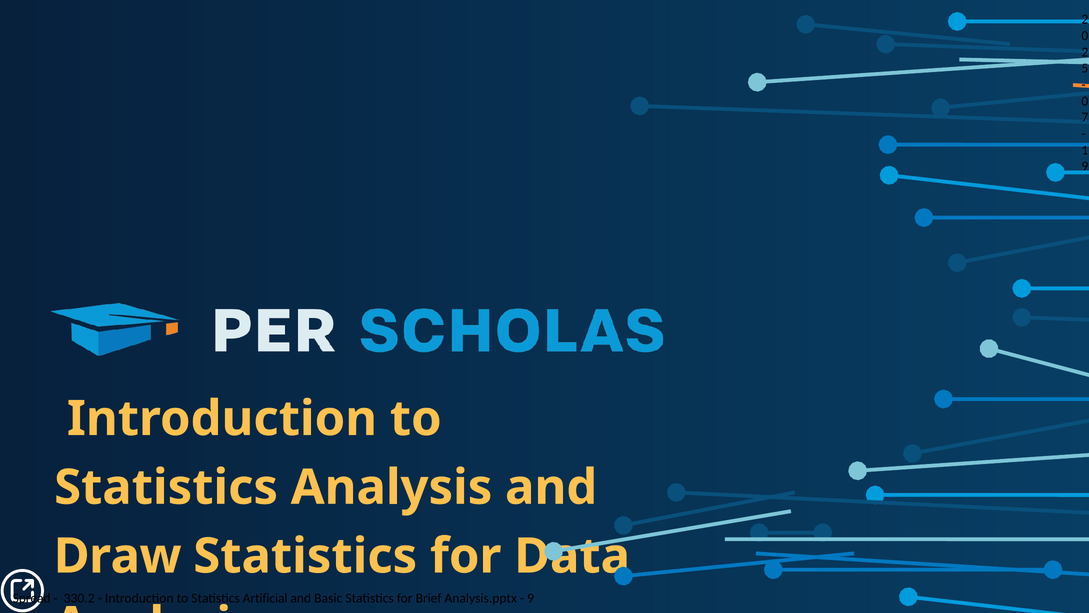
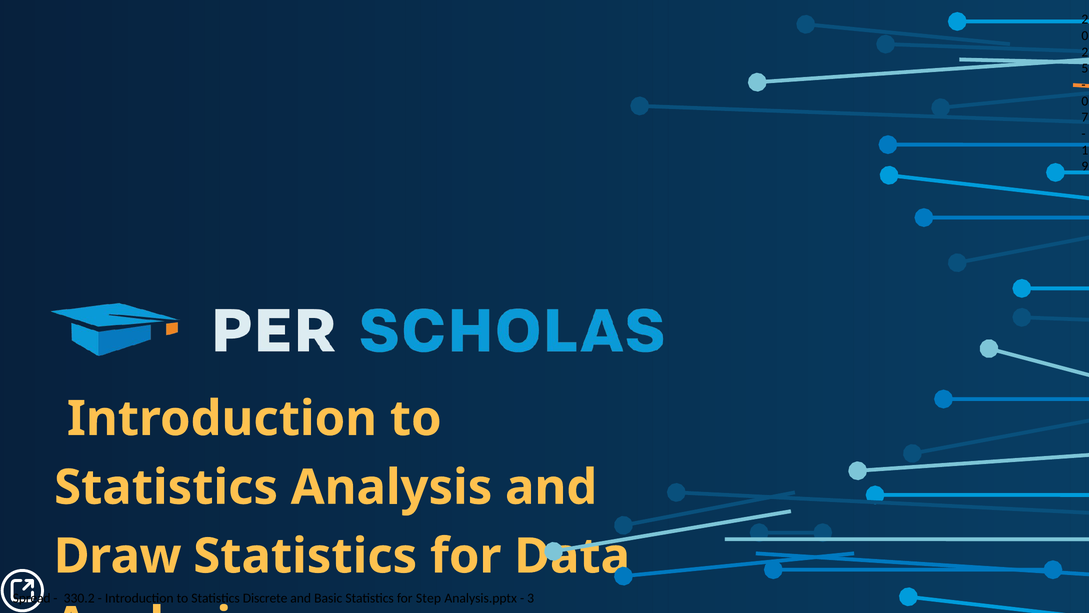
Artificial: Artificial -> Discrete
Brief: Brief -> Step
9 at (531, 598): 9 -> 3
